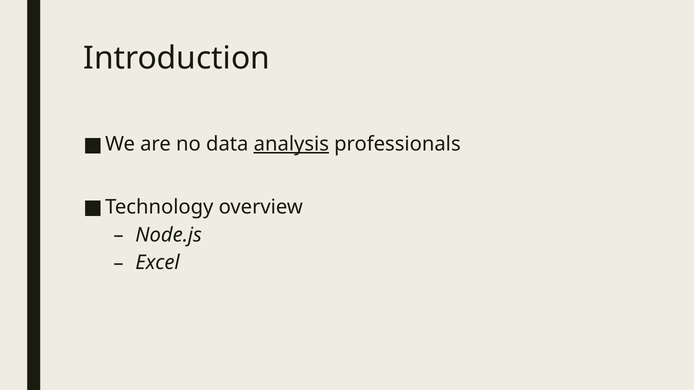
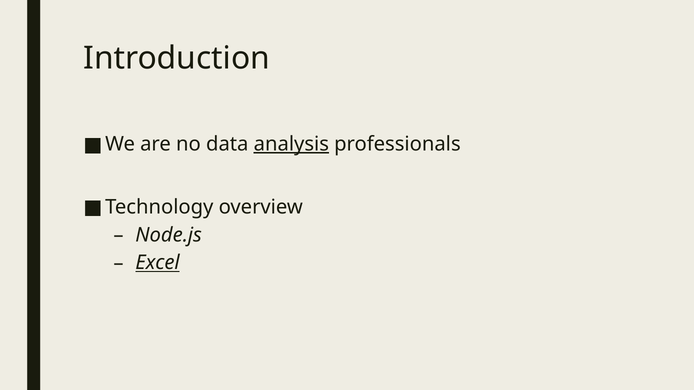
Excel underline: none -> present
